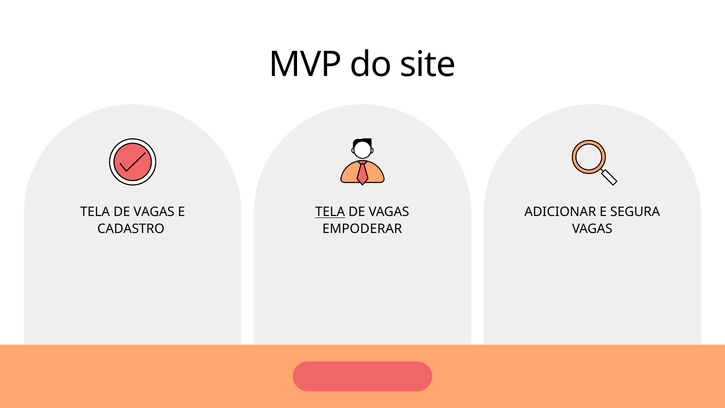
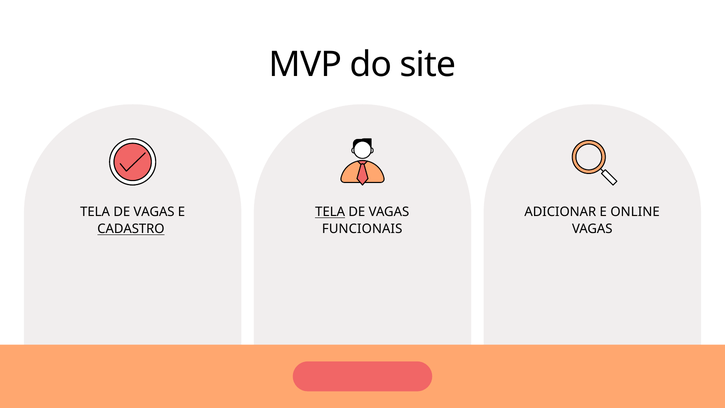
SEGURA: SEGURA -> ONLINE
CADASTRO underline: none -> present
EMPODERAR: EMPODERAR -> FUNCIONAIS
